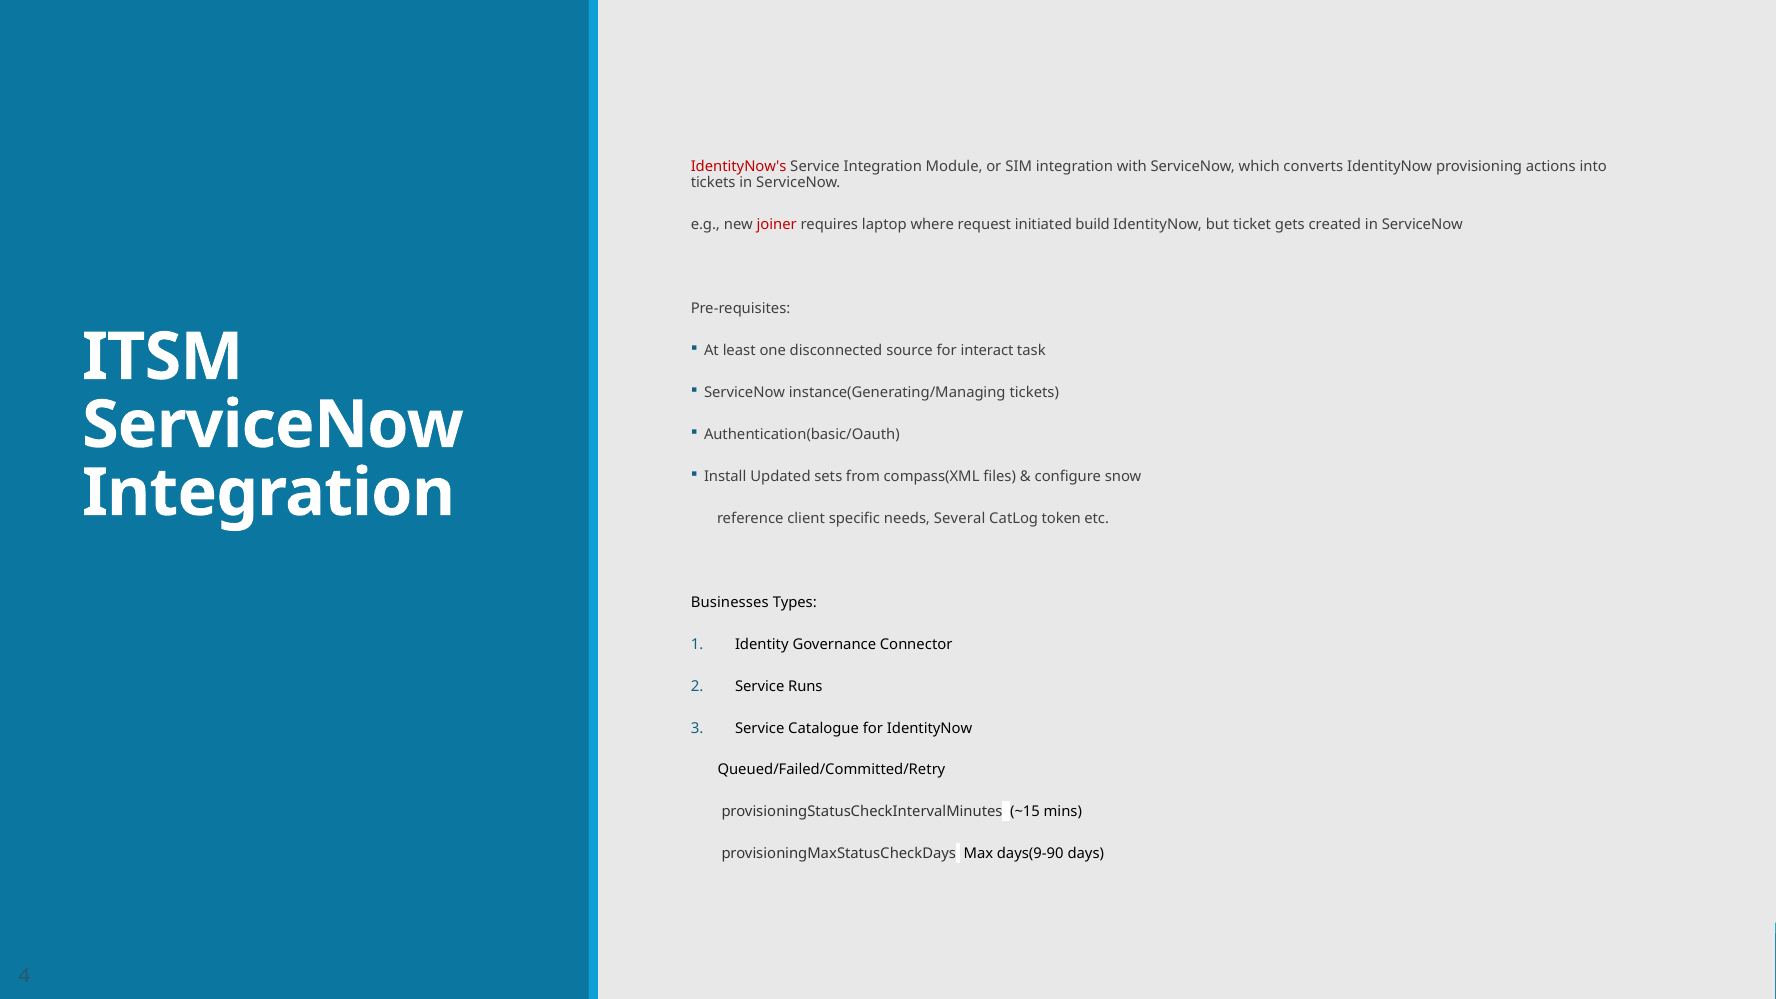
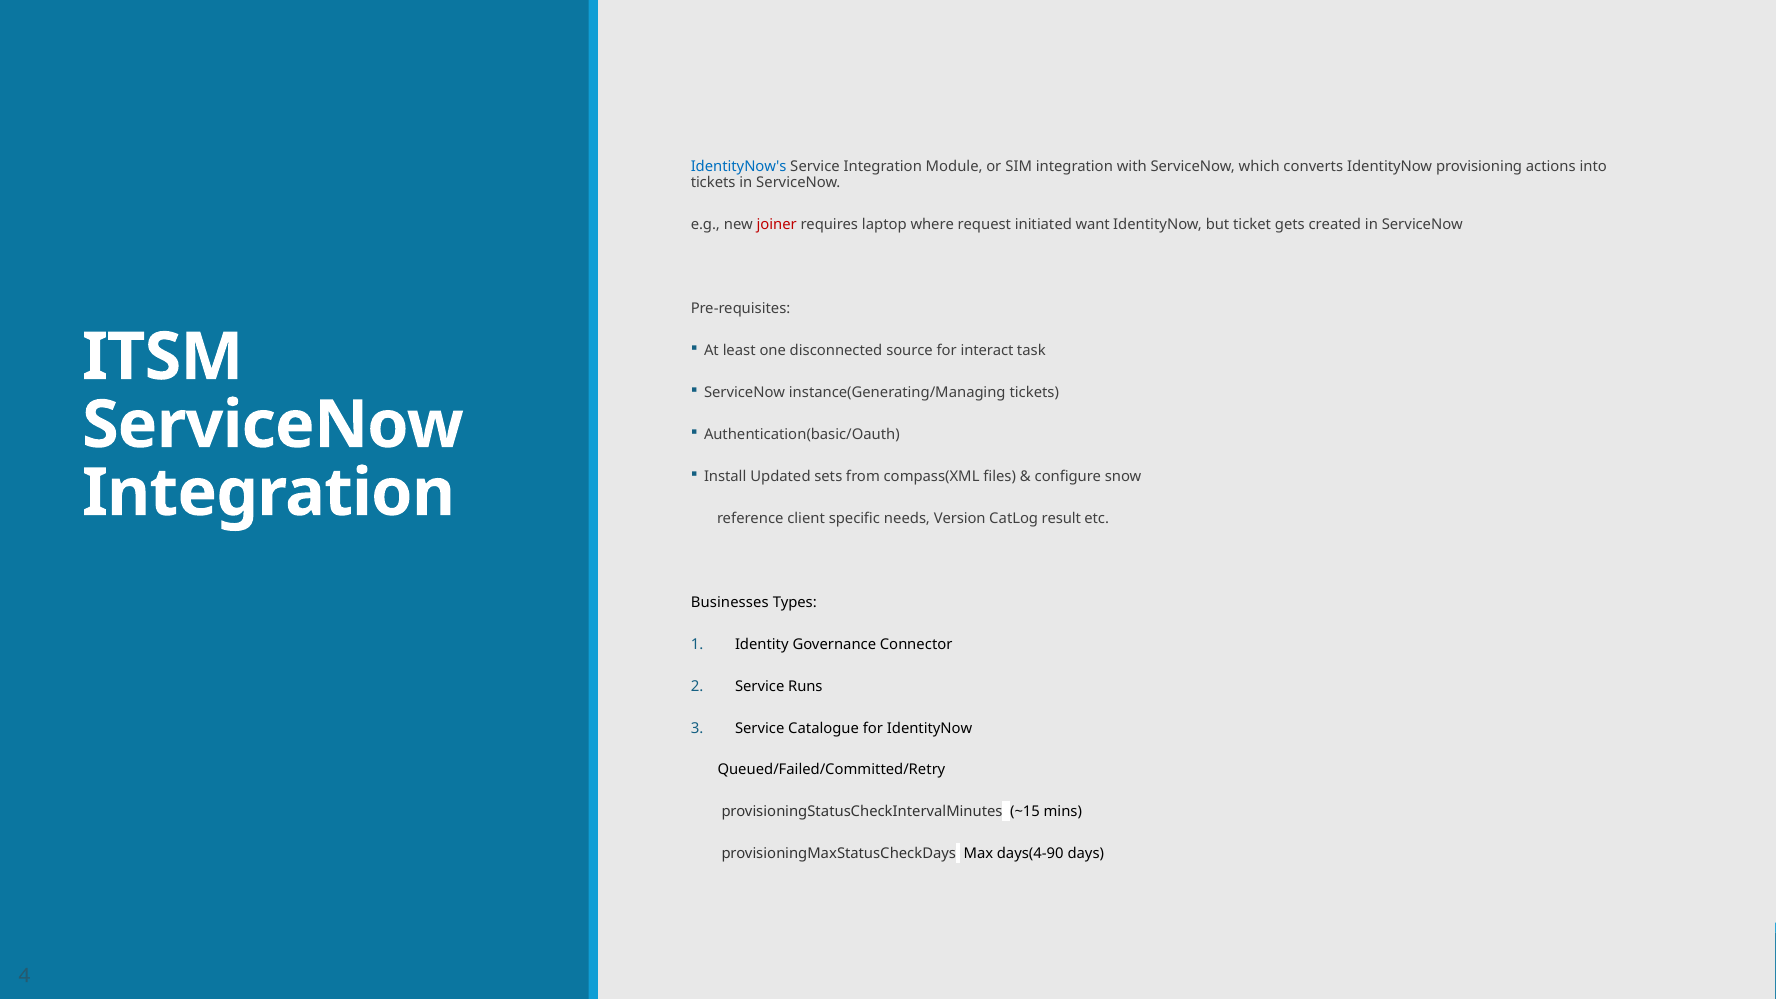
IdentityNow's colour: red -> blue
build: build -> want
Several: Several -> Version
token: token -> result
days(9-90: days(9-90 -> days(4-90
